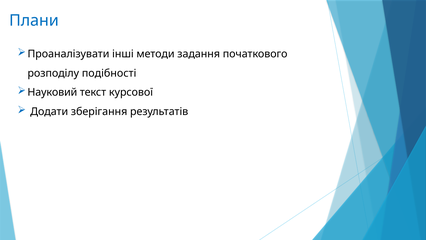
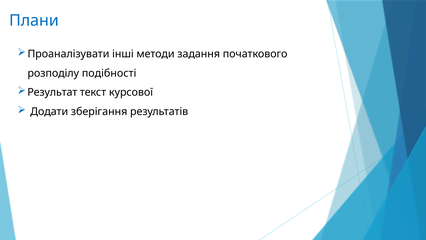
Науковий: Науковий -> Результат
